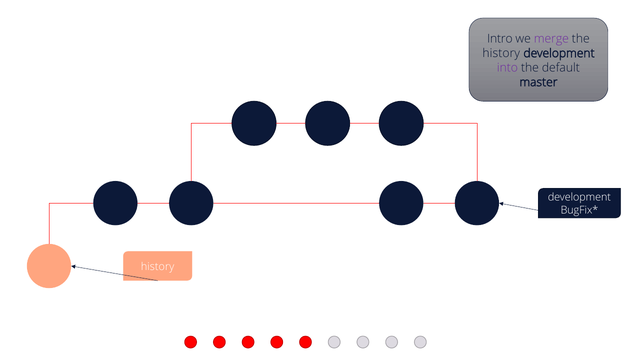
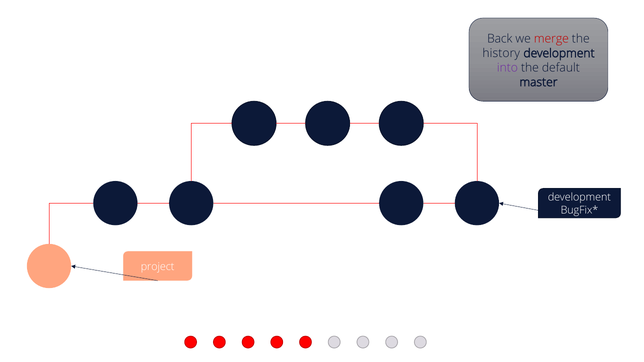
Intro: Intro -> Back
merge colour: purple -> red
history at (158, 267): history -> project
